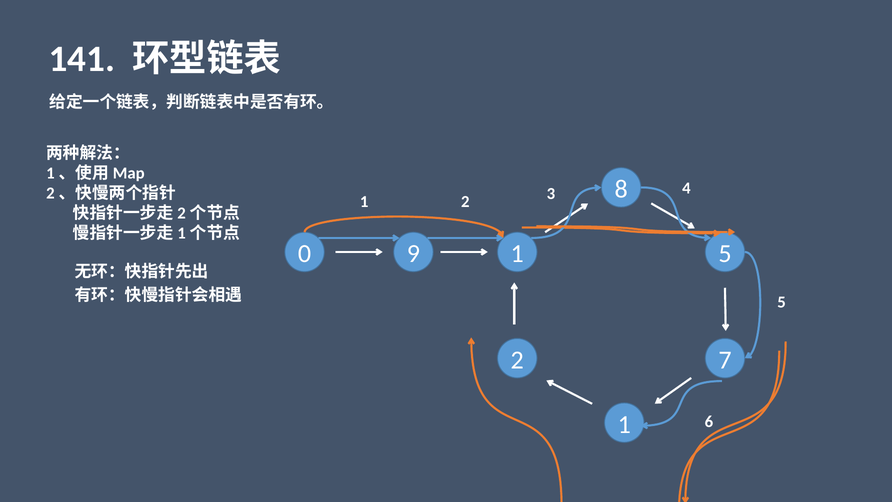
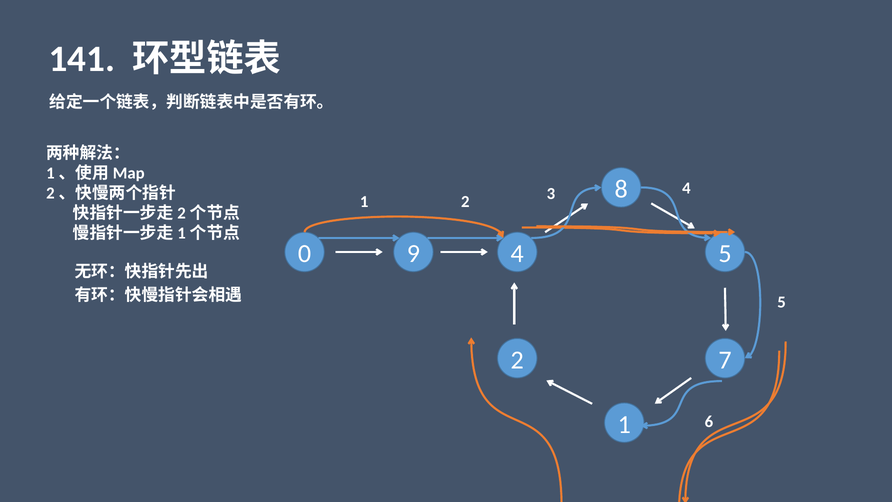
9 1: 1 -> 4
